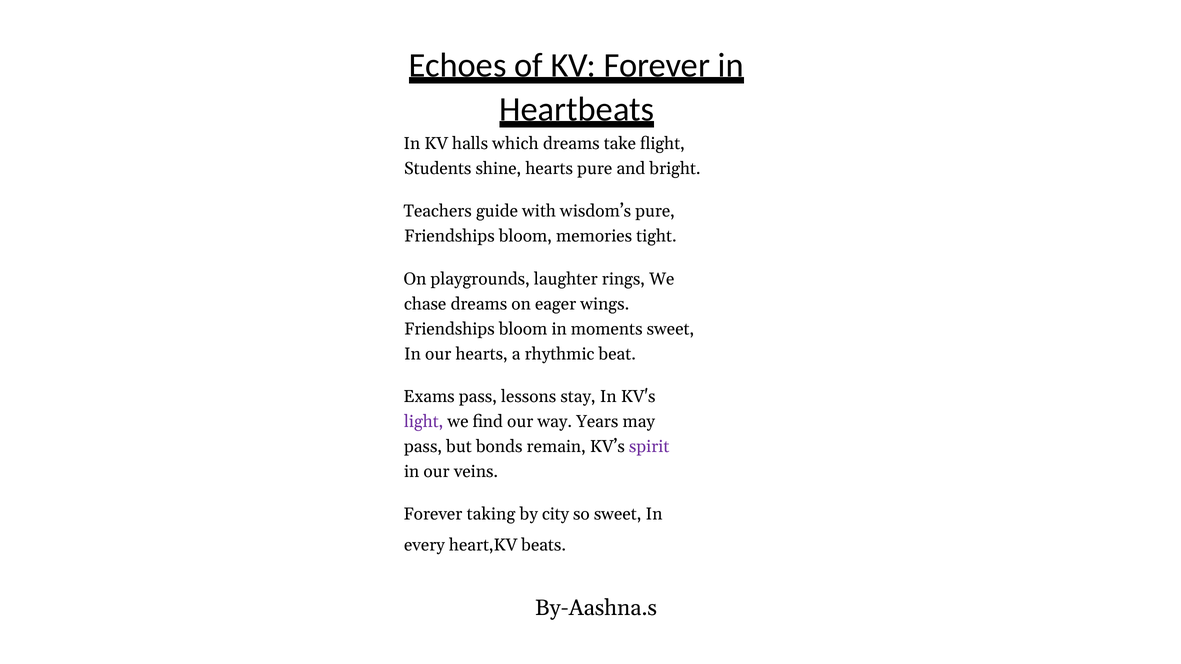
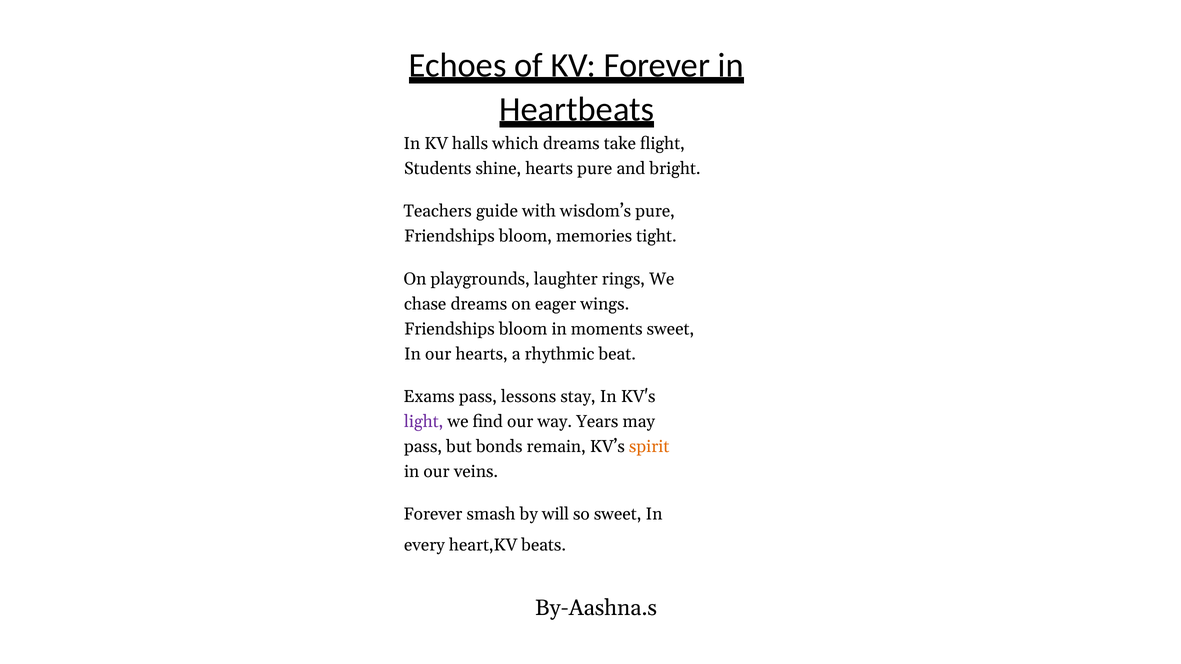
spirit colour: purple -> orange
taking: taking -> smash
city: city -> will
